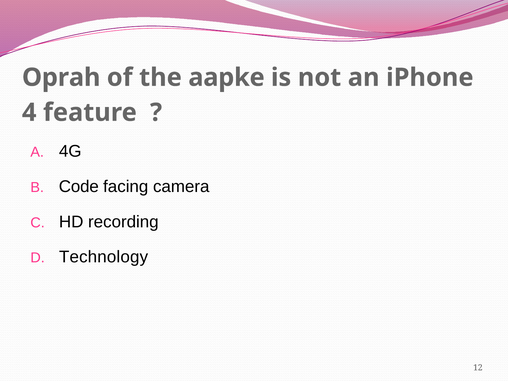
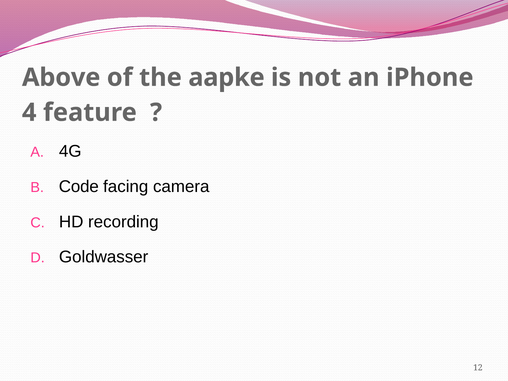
Oprah: Oprah -> Above
Technology: Technology -> Goldwasser
